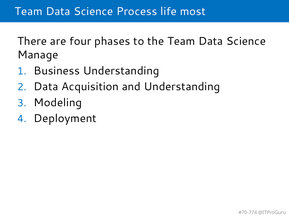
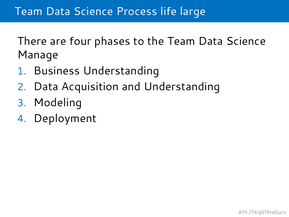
most: most -> large
